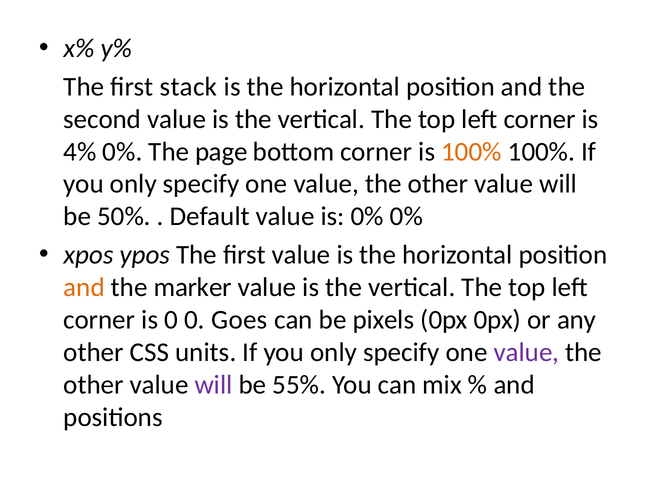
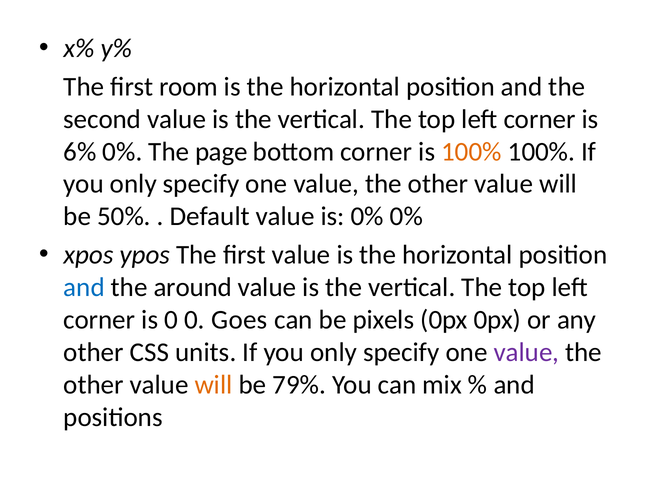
stack: stack -> room
4%: 4% -> 6%
and at (84, 288) colour: orange -> blue
marker: marker -> around
will at (214, 385) colour: purple -> orange
55%: 55% -> 79%
